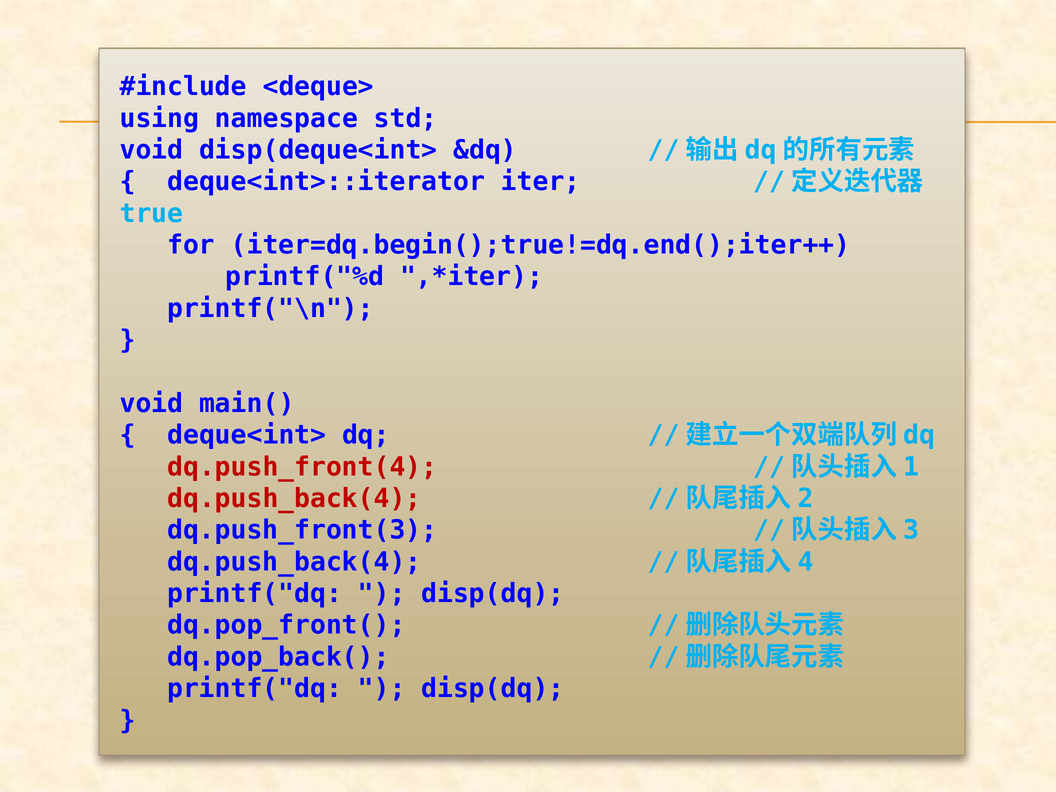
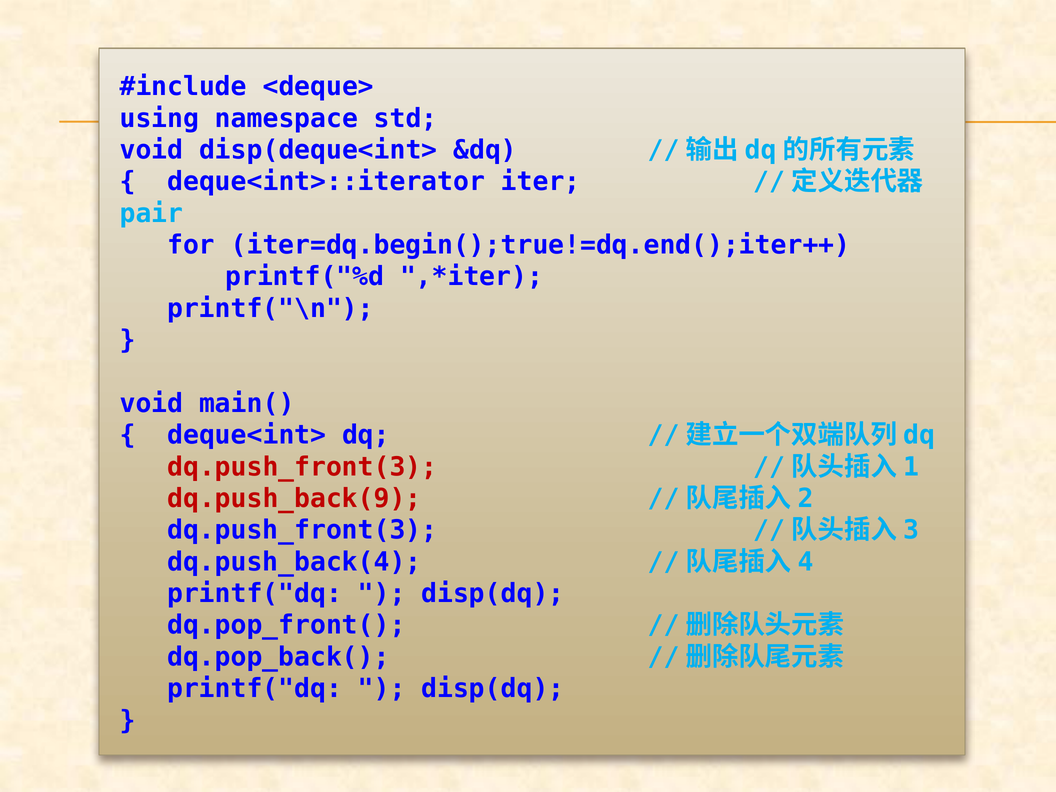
true: true -> pair
dq.push_front(4 at (302, 467): dq.push_front(4 -> dq.push_front(3
dq.push_back(4 at (294, 499): dq.push_back(4 -> dq.push_back(9
